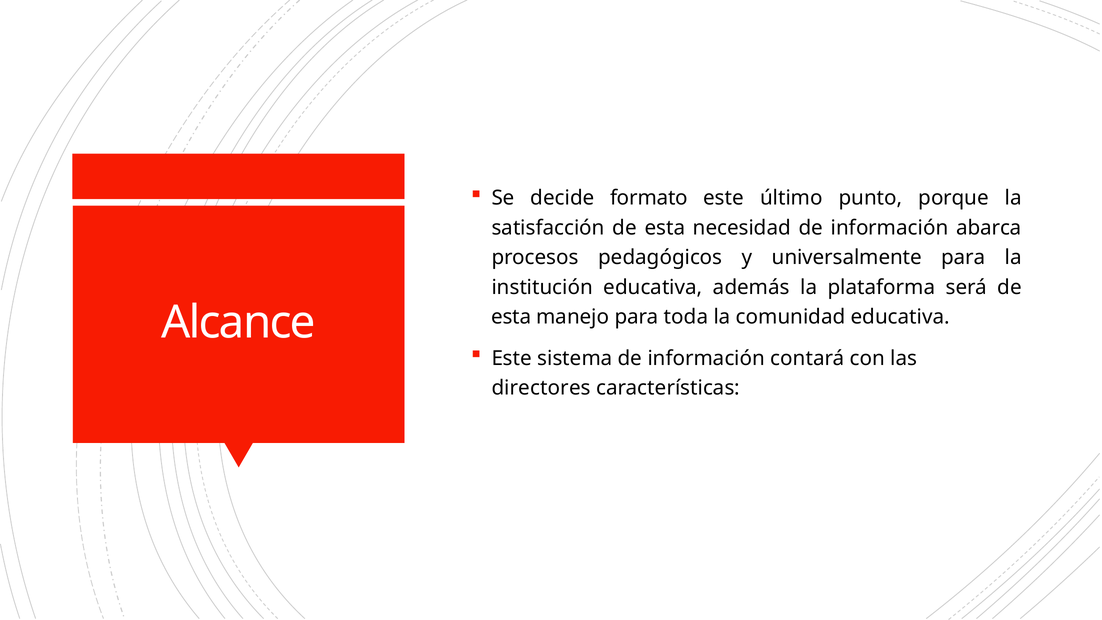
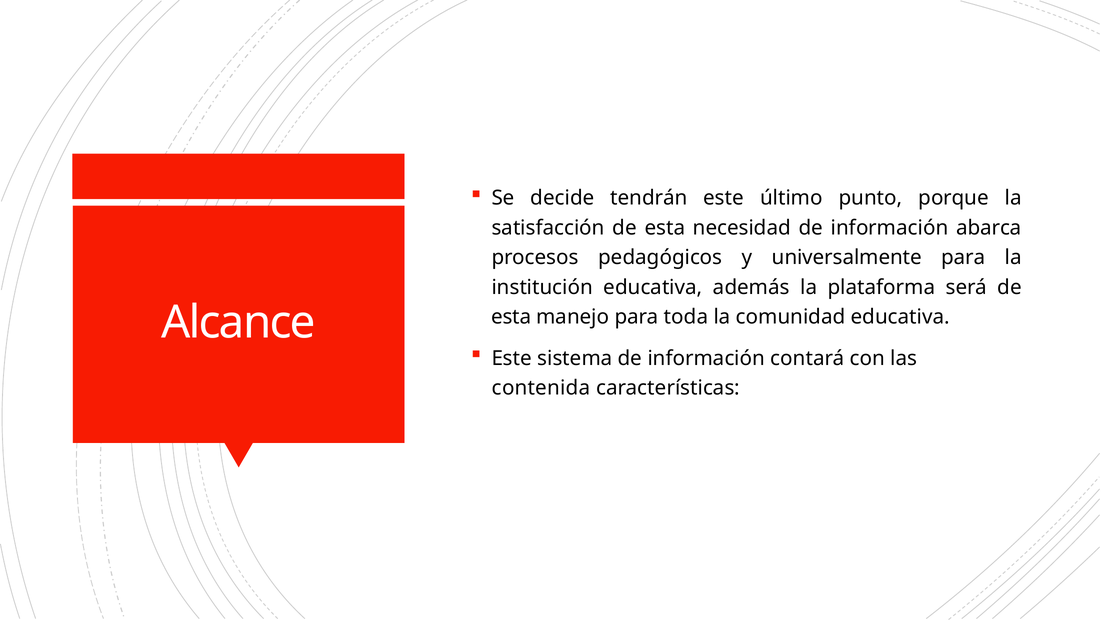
formato: formato -> tendrán
directores: directores -> contenida
